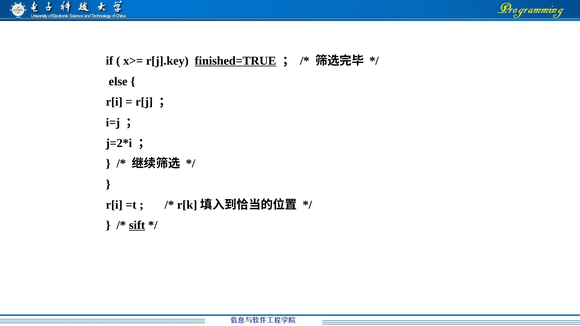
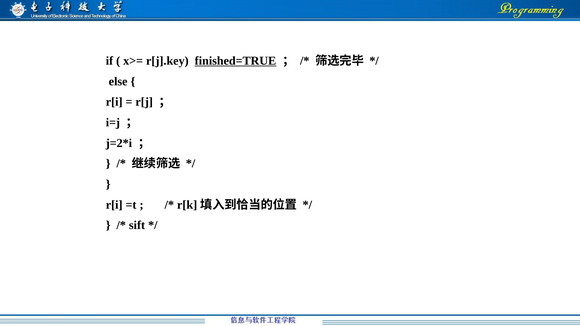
sift underline: present -> none
